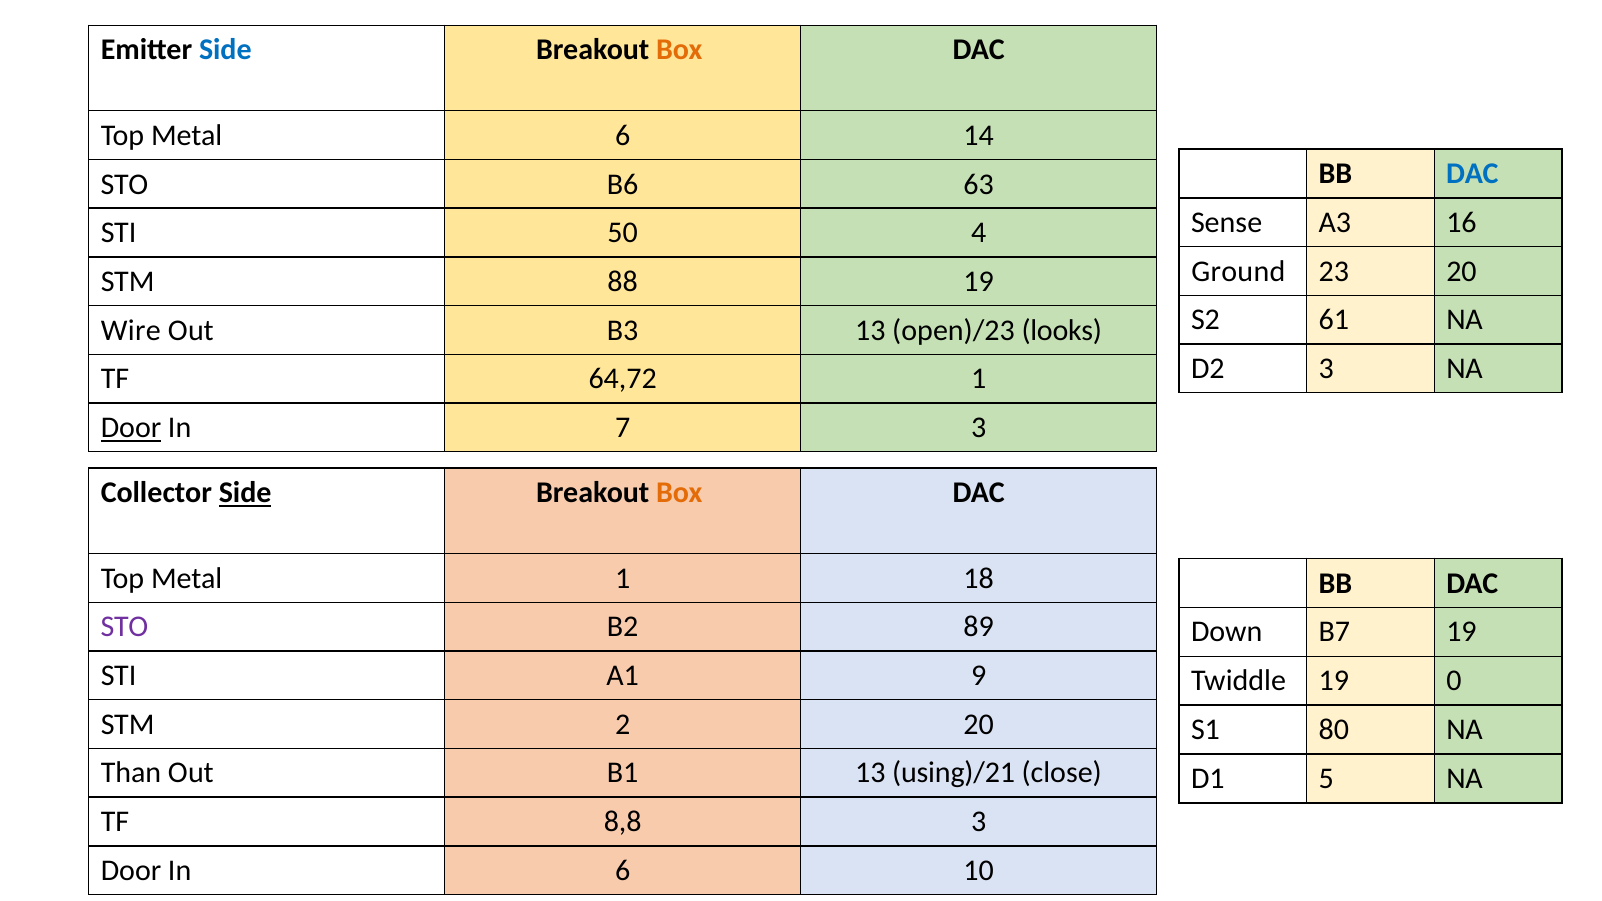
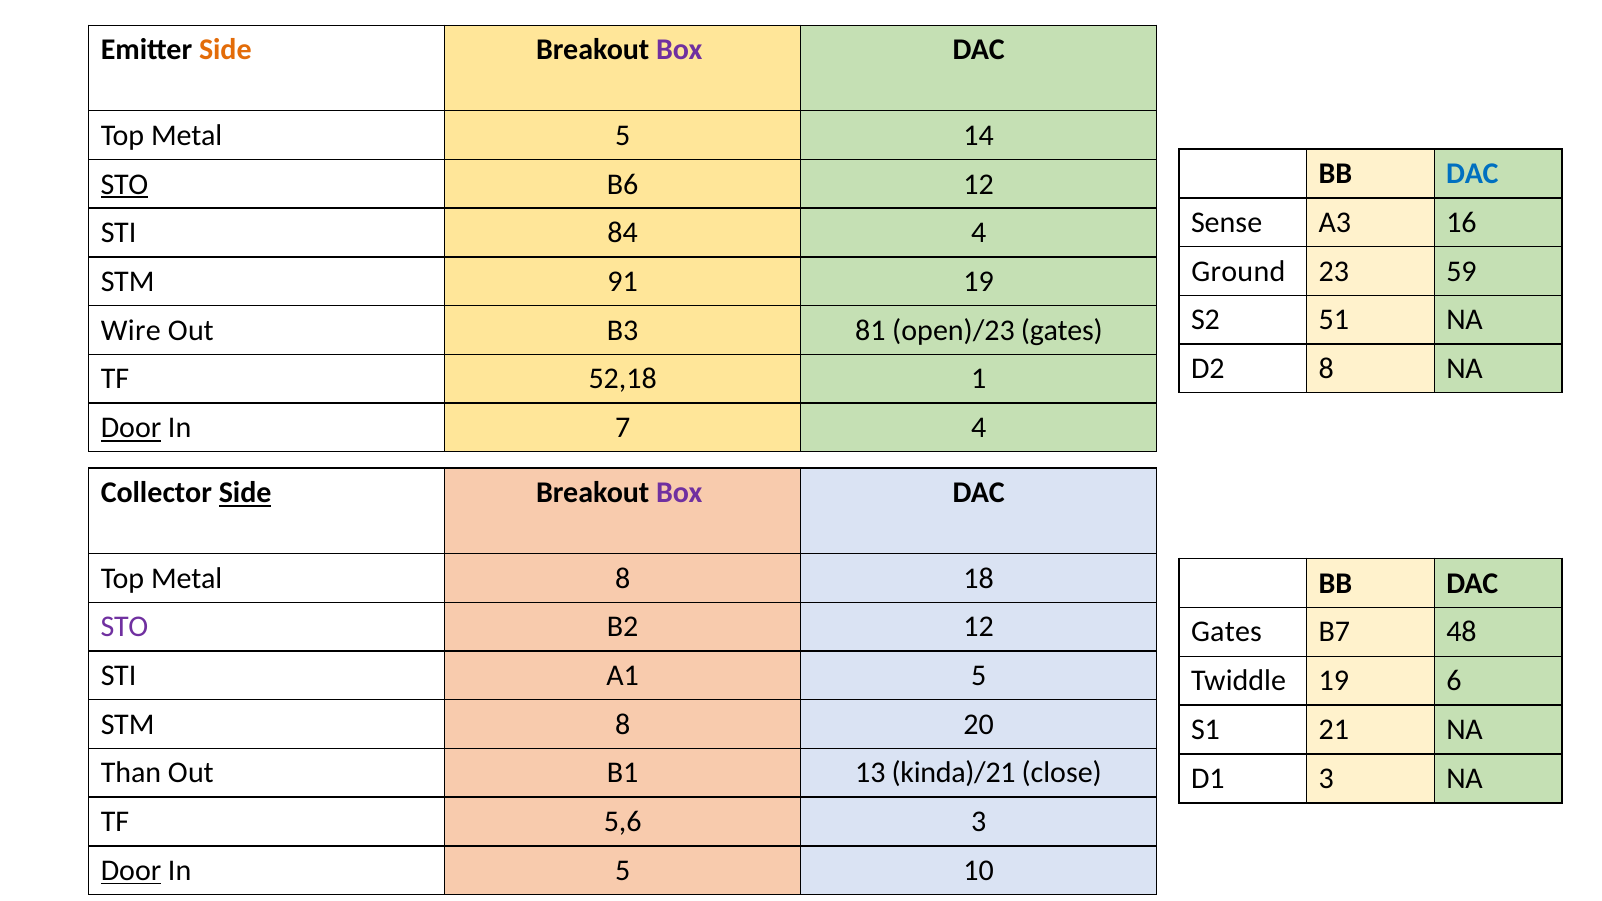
Side at (225, 50) colour: blue -> orange
Box at (679, 50) colour: orange -> purple
Metal 6: 6 -> 5
STO at (124, 184) underline: none -> present
B6 63: 63 -> 12
50: 50 -> 84
23 20: 20 -> 59
88: 88 -> 91
61: 61 -> 51
B3 13: 13 -> 81
open)/23 looks: looks -> gates
D2 3: 3 -> 8
64,72: 64,72 -> 52,18
7 3: 3 -> 4
Box at (679, 493) colour: orange -> purple
Metal 1: 1 -> 8
B2 89: 89 -> 12
Down at (1227, 632): Down -> Gates
B7 19: 19 -> 48
A1 9: 9 -> 5
0: 0 -> 6
STM 2: 2 -> 8
80: 80 -> 21
using)/21: using)/21 -> kinda)/21
D1 5: 5 -> 3
8,8: 8,8 -> 5,6
Door at (131, 871) underline: none -> present
In 6: 6 -> 5
